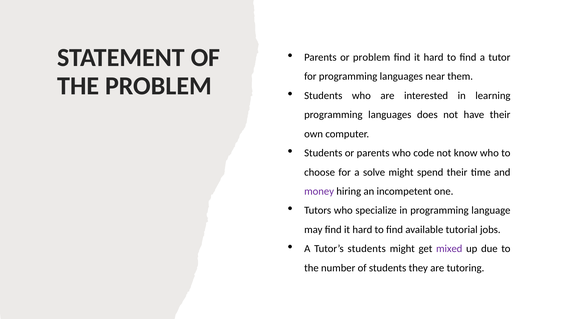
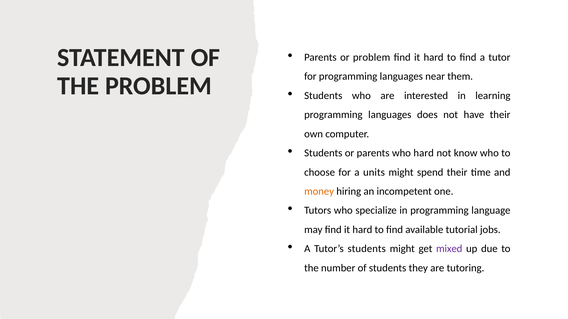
who code: code -> hard
solve: solve -> units
money colour: purple -> orange
